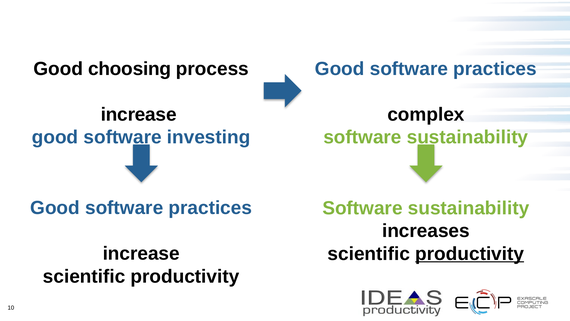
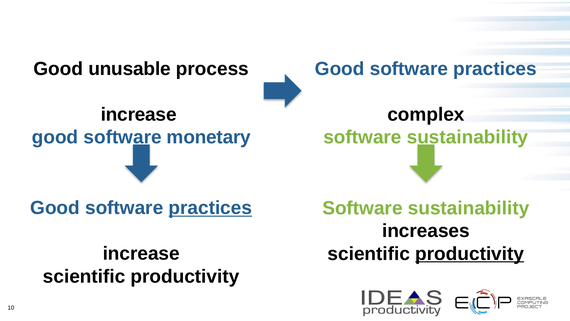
choosing: choosing -> unusable
investing: investing -> monetary
practices at (210, 208) underline: none -> present
